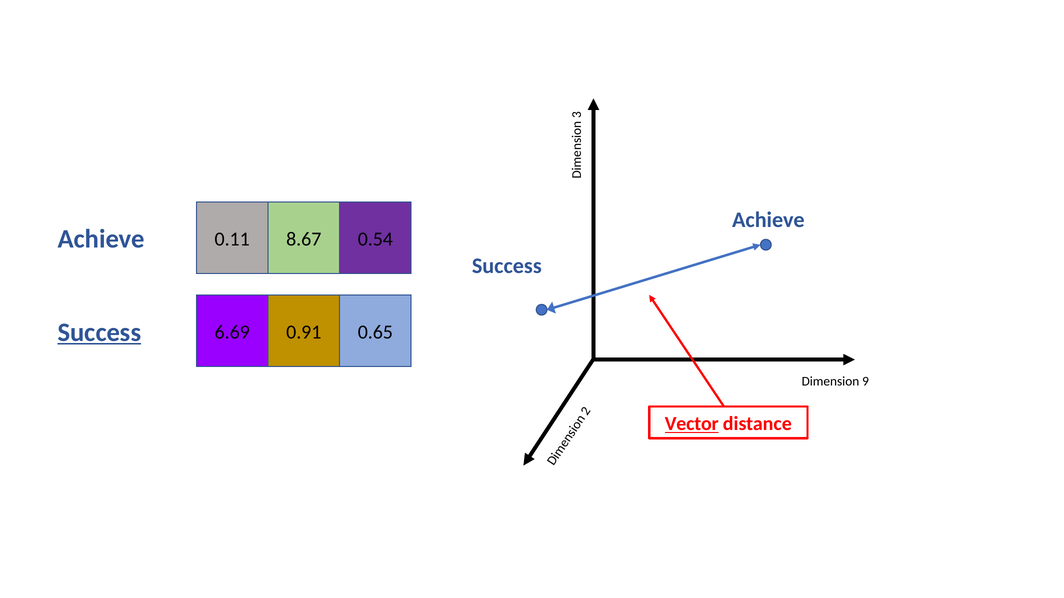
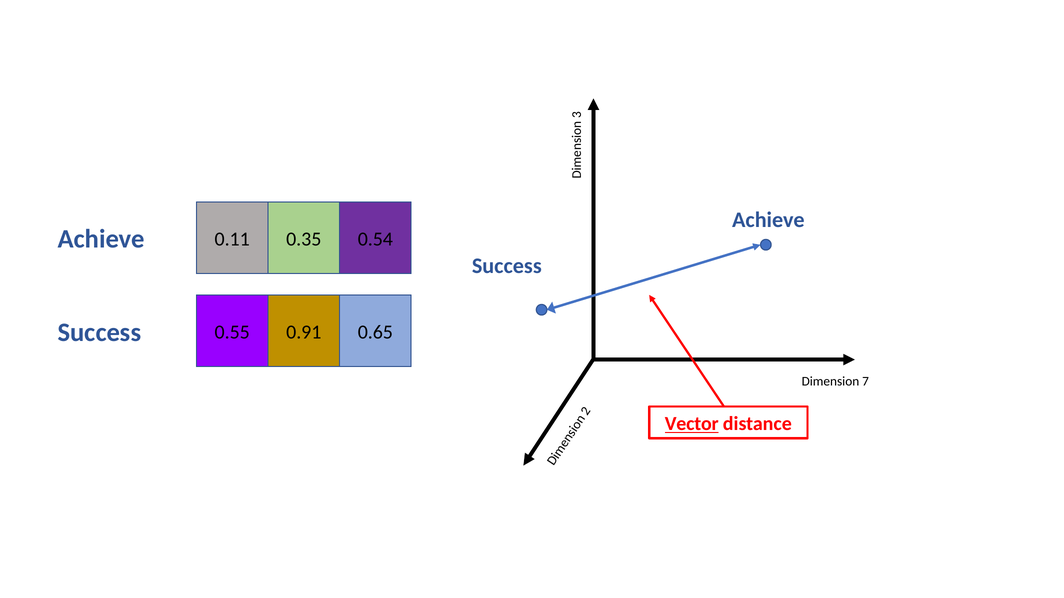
8.67: 8.67 -> 0.35
Success at (99, 333) underline: present -> none
6.69: 6.69 -> 0.55
9: 9 -> 7
